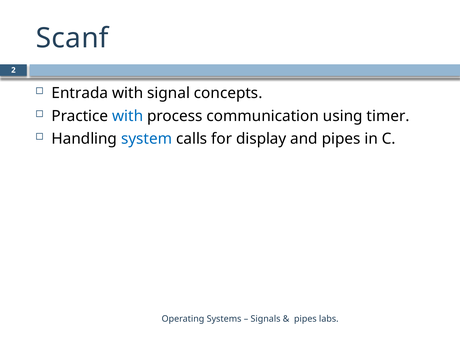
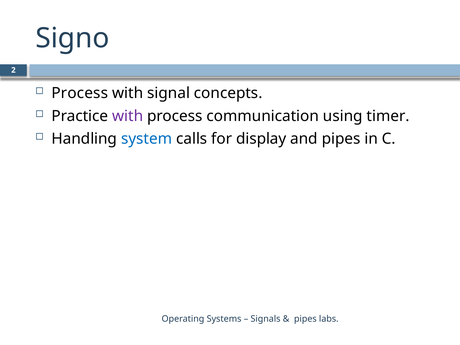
Scanf: Scanf -> Signo
Entrada at (80, 93): Entrada -> Process
with at (128, 116) colour: blue -> purple
